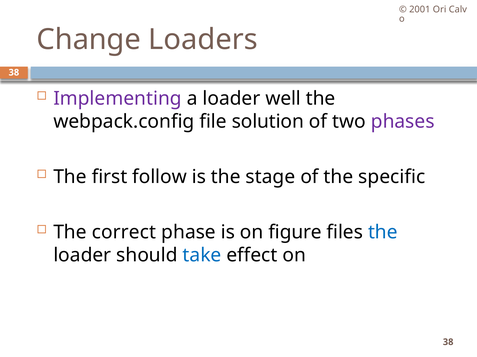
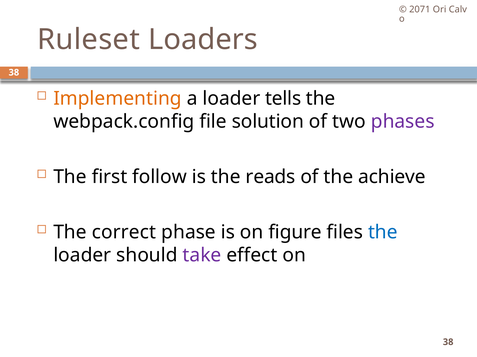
2001: 2001 -> 2071
Change: Change -> Ruleset
Implementing colour: purple -> orange
well: well -> tells
stage: stage -> reads
specific: specific -> achieve
take colour: blue -> purple
